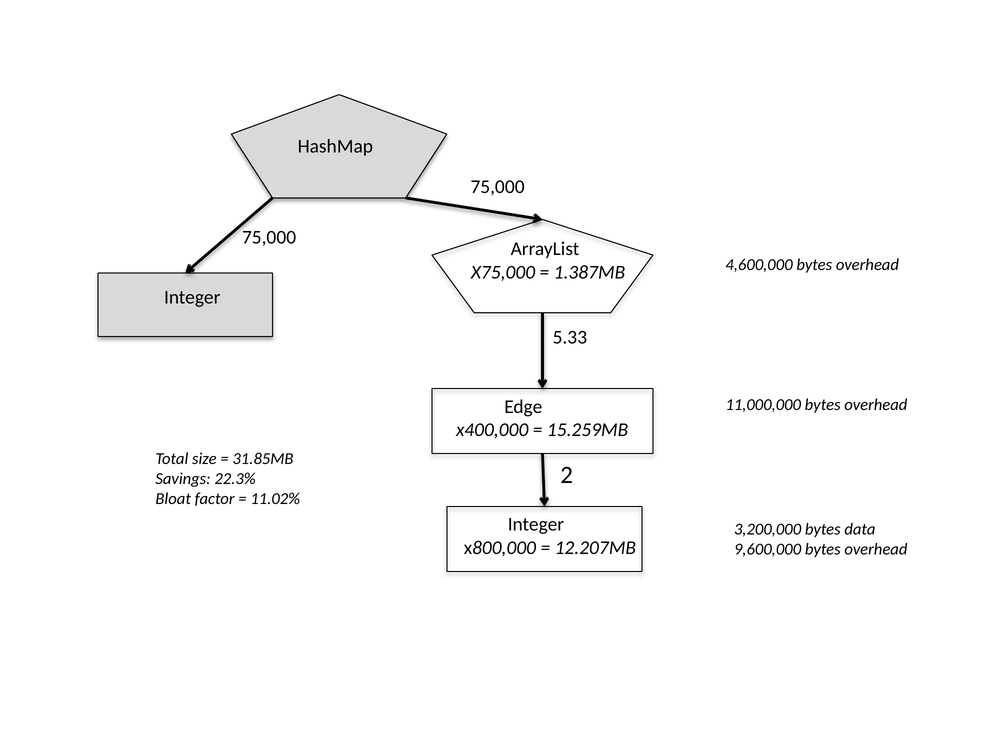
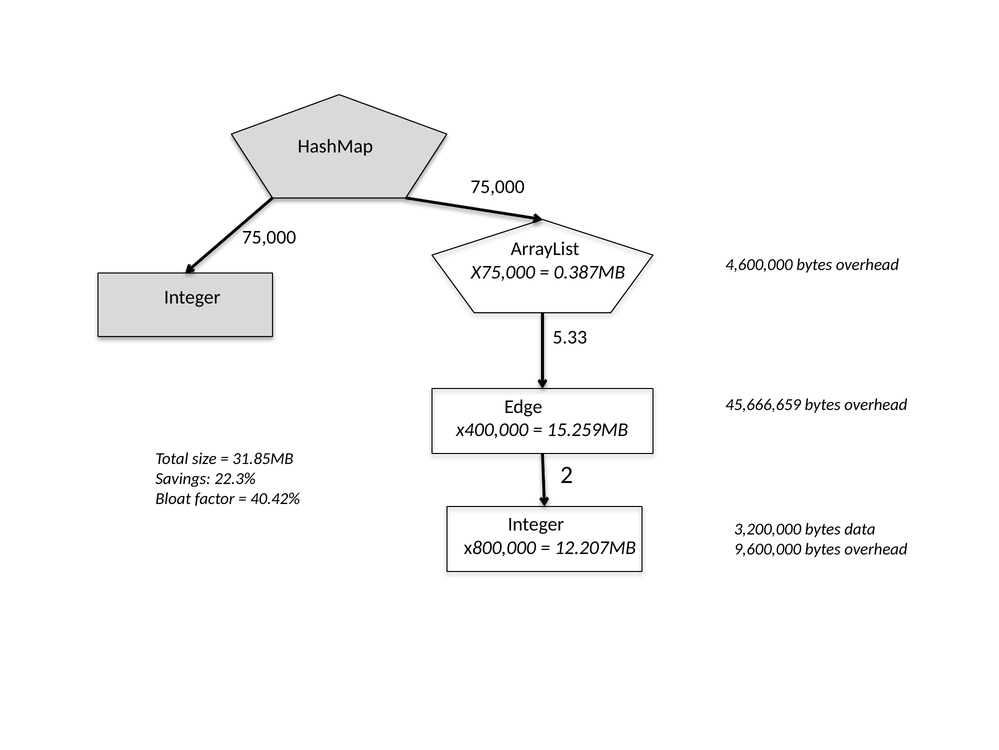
1.387MB: 1.387MB -> 0.387MB
11,000,000: 11,000,000 -> 45,666,659
11.02%: 11.02% -> 40.42%
